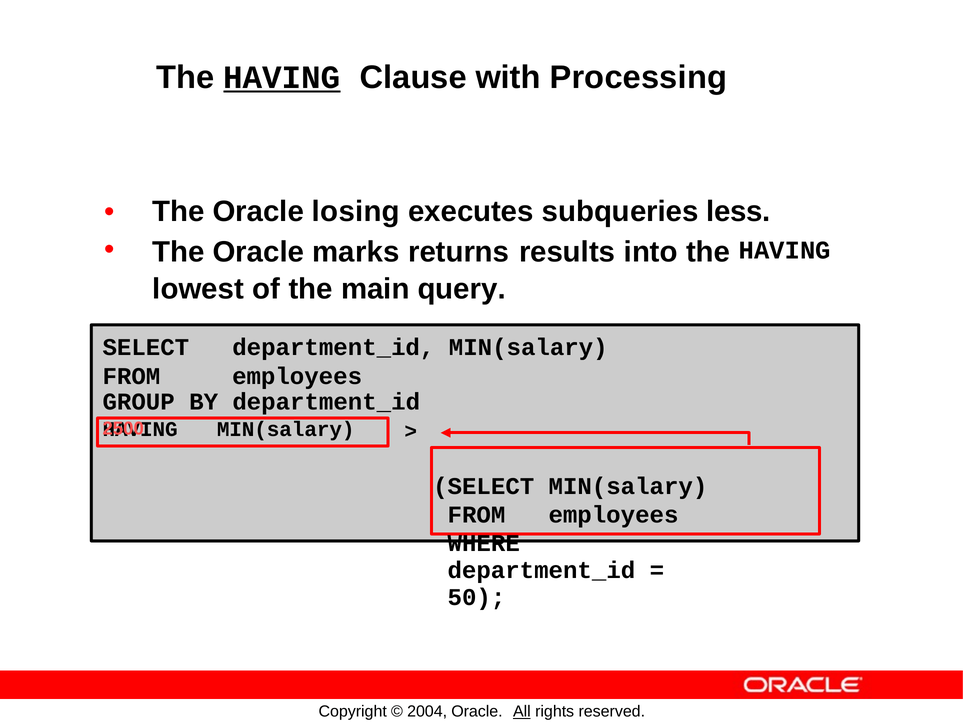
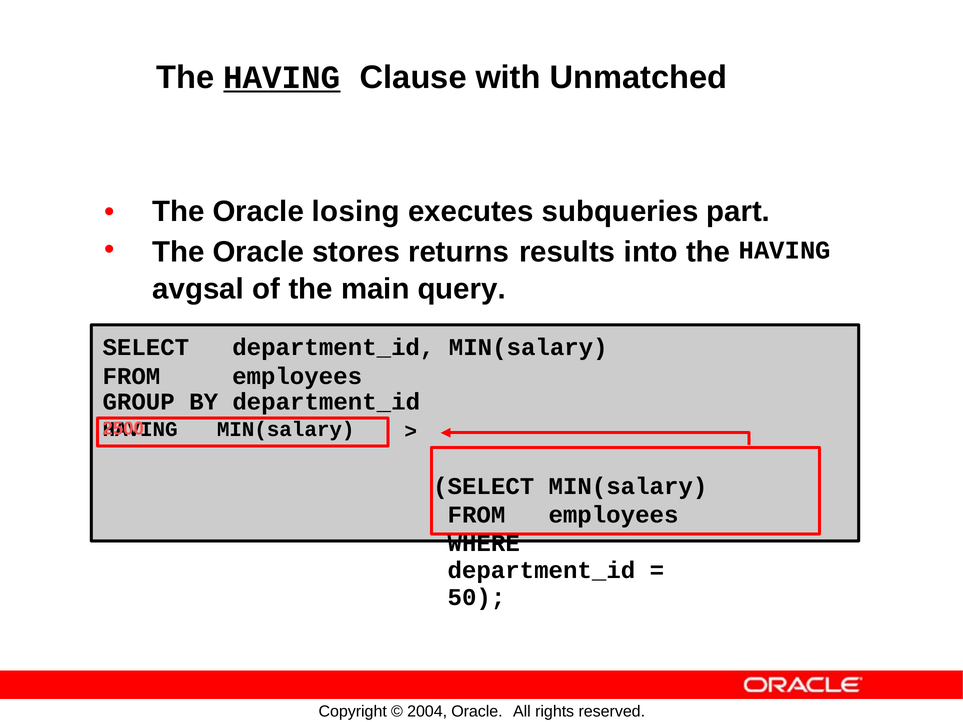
Processing: Processing -> Unmatched
less: less -> part
marks: marks -> stores
lowest: lowest -> avgsal
All underline: present -> none
